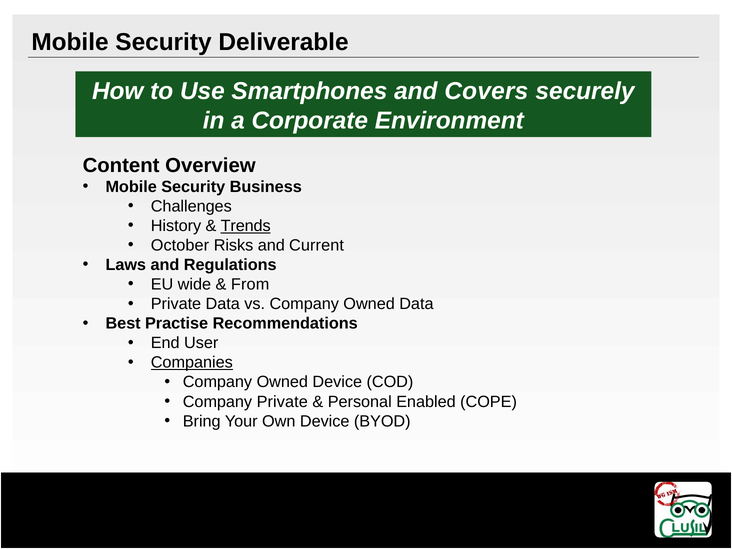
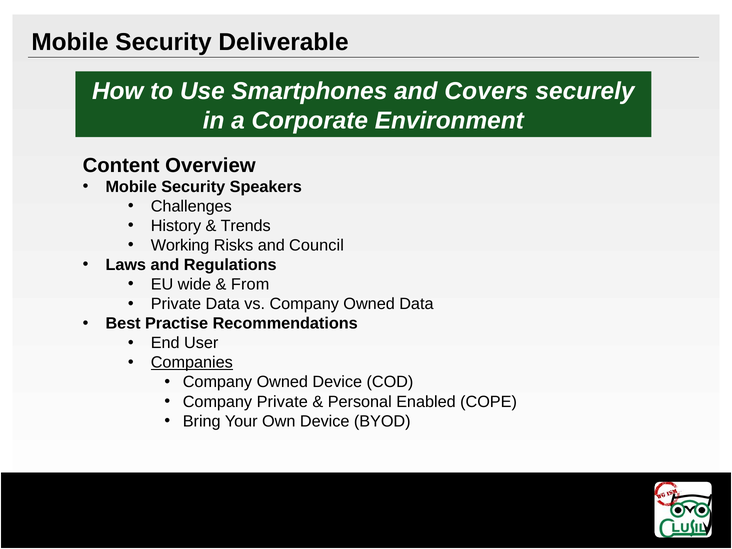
Business: Business -> Speakers
Trends underline: present -> none
October: October -> Working
Current: Current -> Council
